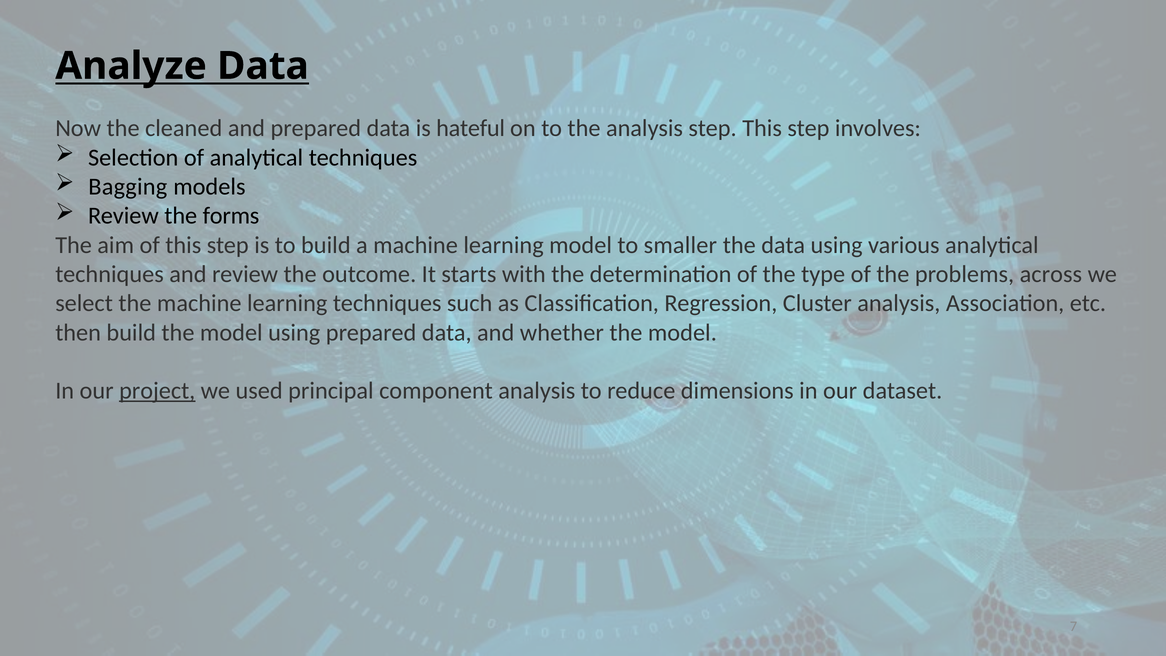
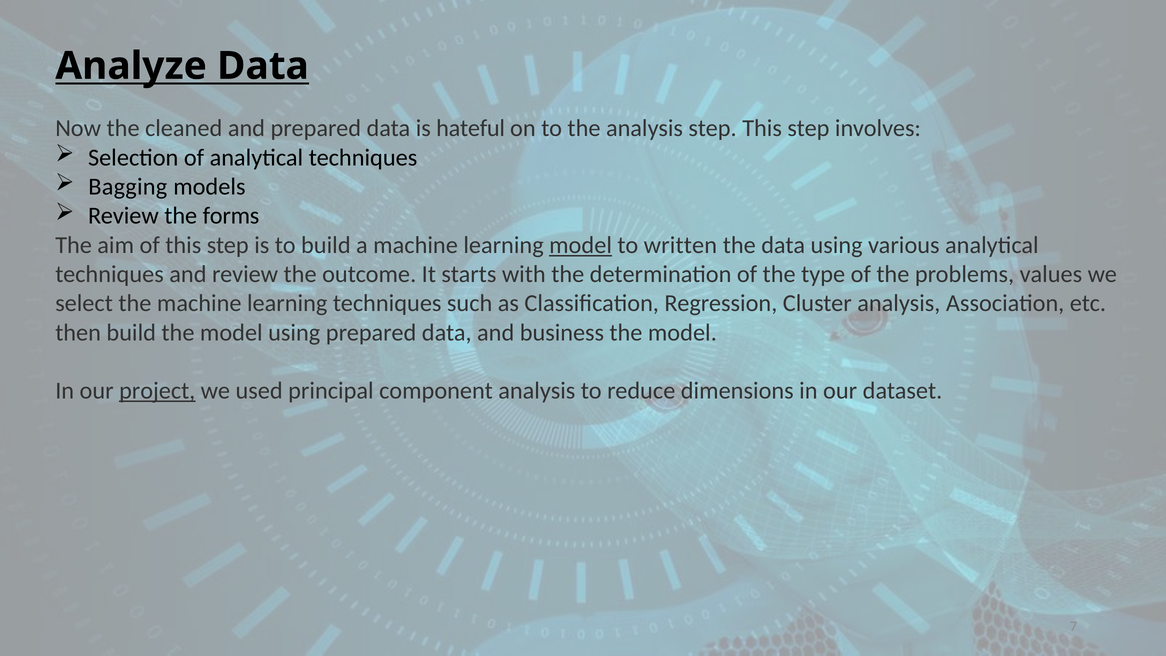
model at (581, 245) underline: none -> present
smaller: smaller -> written
across: across -> values
whether: whether -> business
